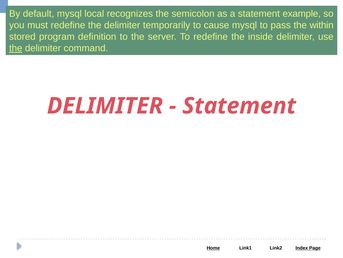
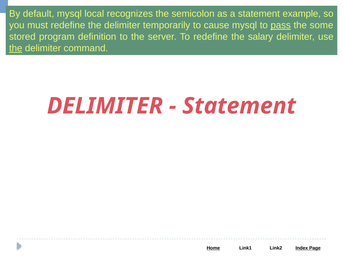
pass underline: none -> present
within: within -> some
inside: inside -> salary
